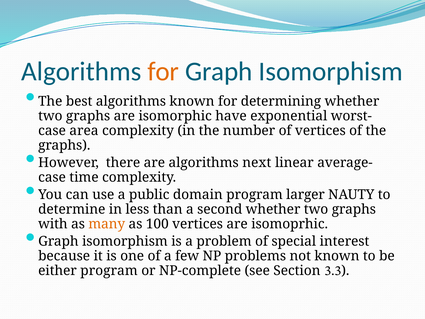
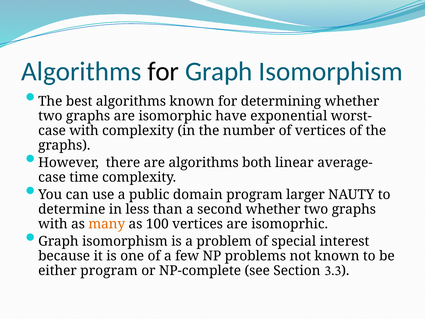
for at (163, 71) colour: orange -> black
area at (84, 130): area -> with
next: next -> both
